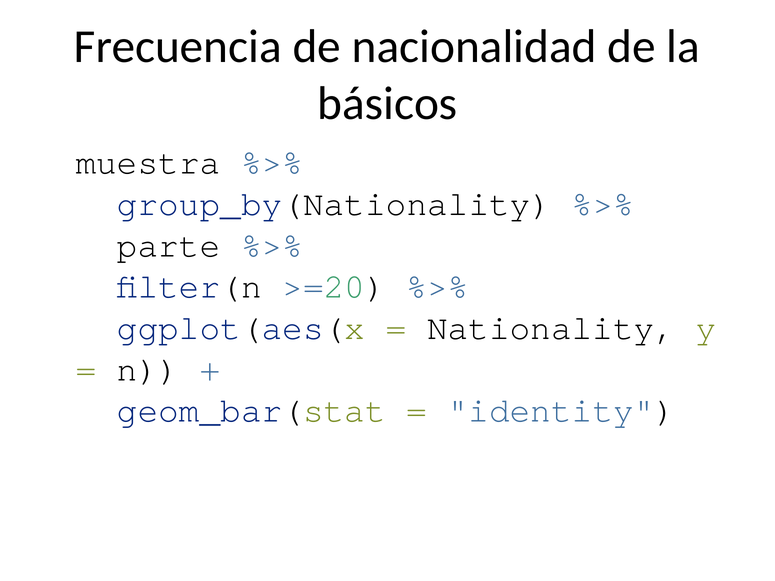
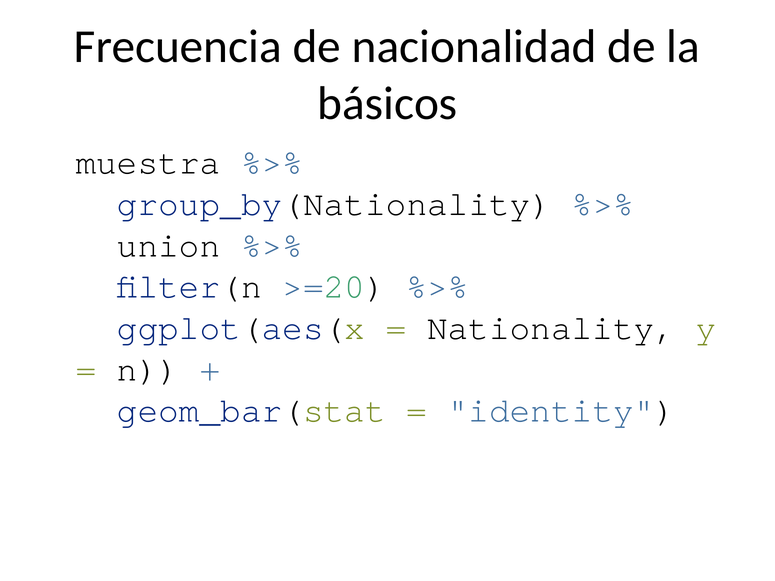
parte: parte -> union
